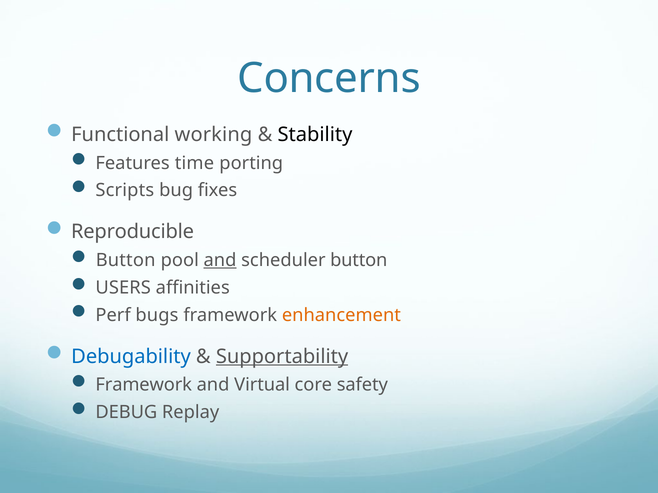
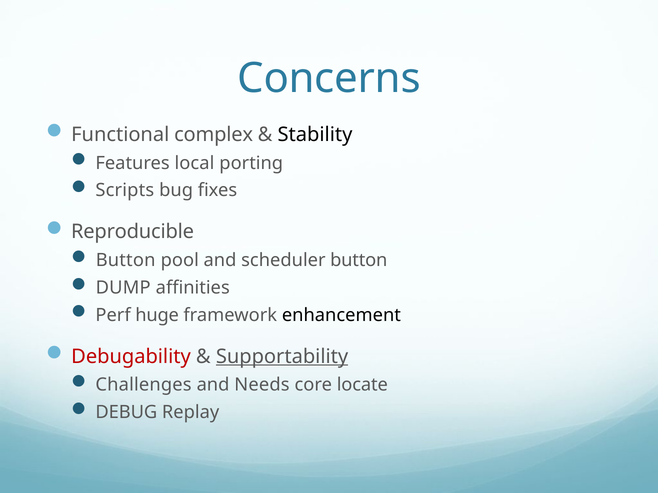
working: working -> complex
time: time -> local
and at (220, 260) underline: present -> none
USERS: USERS -> DUMP
bugs: bugs -> huge
enhancement colour: orange -> black
Debugability colour: blue -> red
Framework at (144, 385): Framework -> Challenges
Virtual: Virtual -> Needs
safety: safety -> locate
